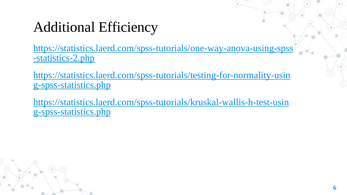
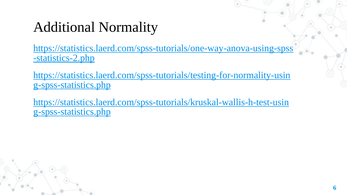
Efficiency: Efficiency -> Normality
